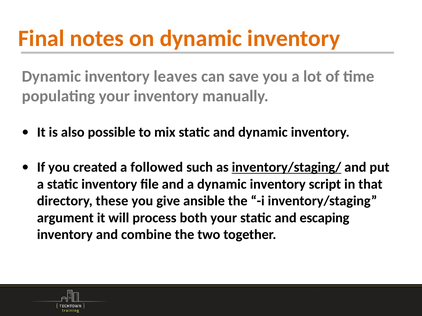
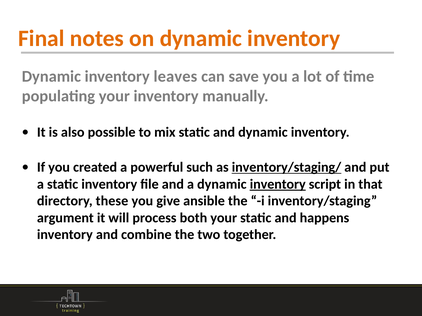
followed: followed -> powerful
inventory at (278, 184) underline: none -> present
escaping: escaping -> happens
